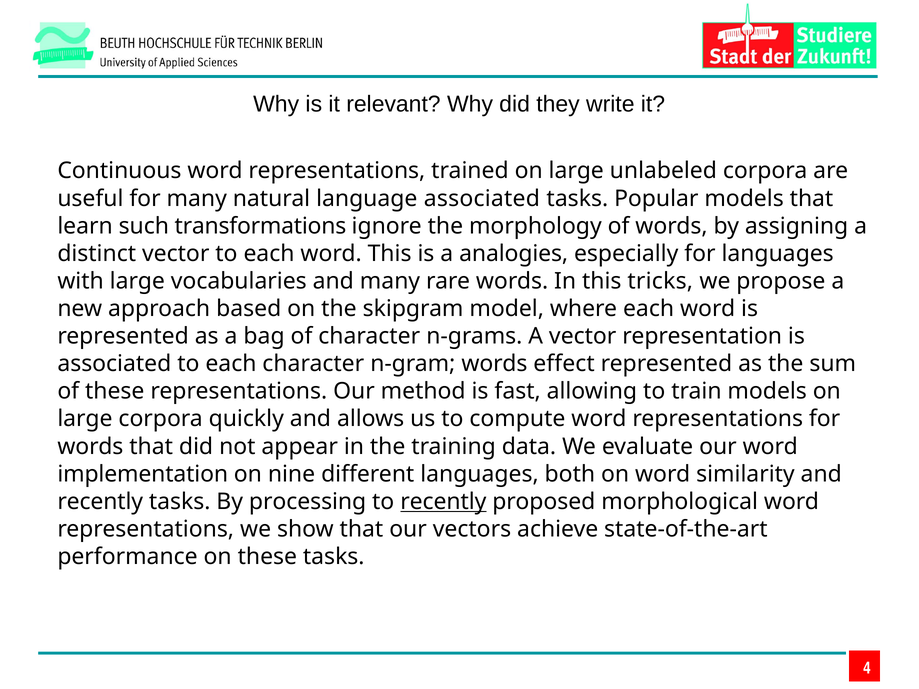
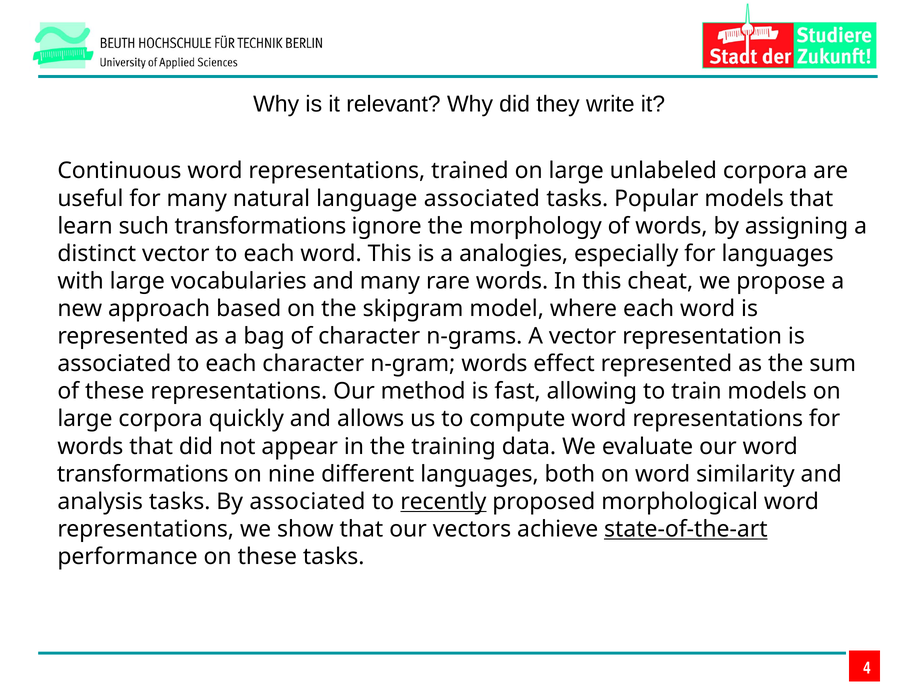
tricks: tricks -> cheat
implementation at (143, 474): implementation -> transformations
recently at (100, 502): recently -> analysis
By processing: processing -> associated
state-of-the-art underline: none -> present
